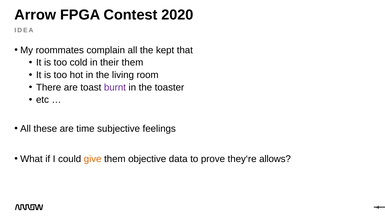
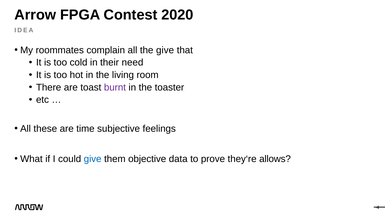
the kept: kept -> give
their them: them -> need
give at (93, 159) colour: orange -> blue
